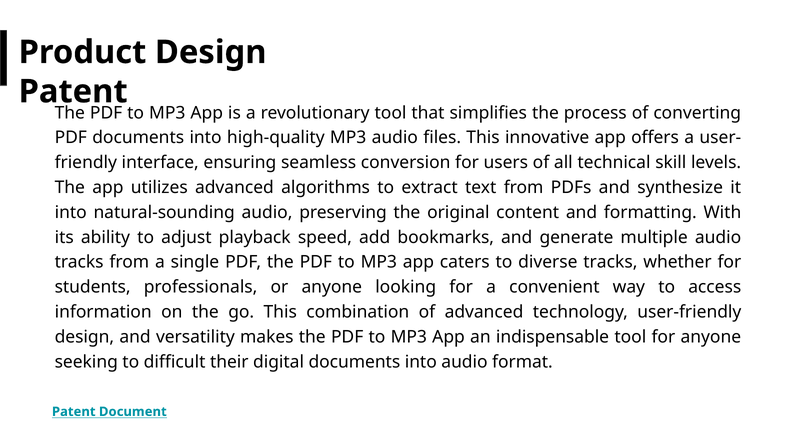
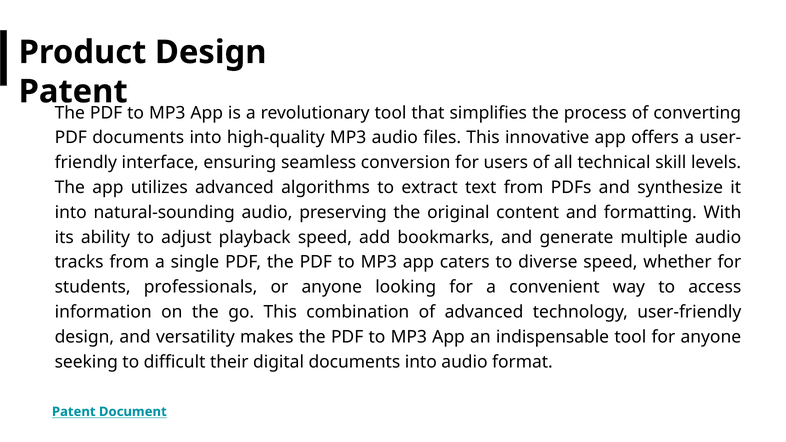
diverse tracks: tracks -> speed
